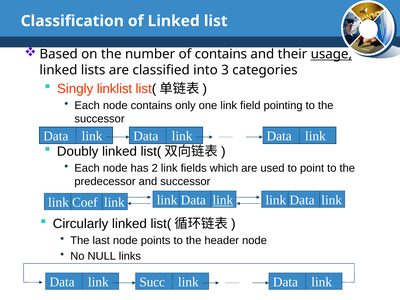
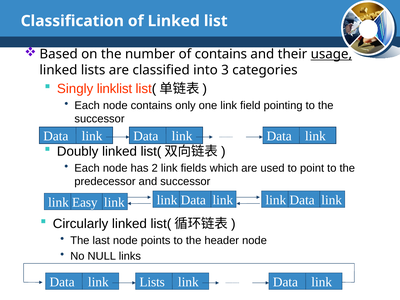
link at (223, 200) underline: present -> none
Coef: Coef -> Easy
link Succ: Succ -> Lists
